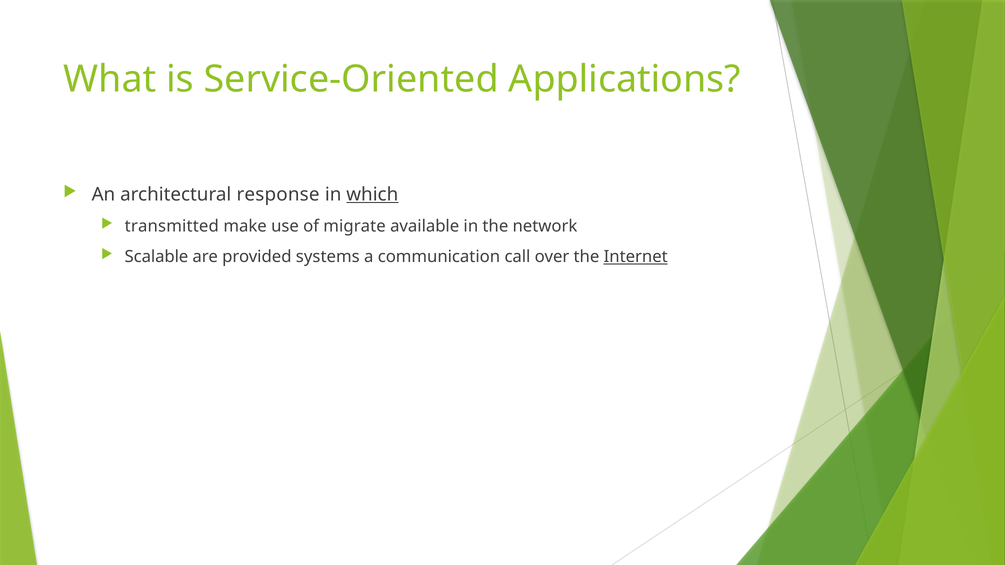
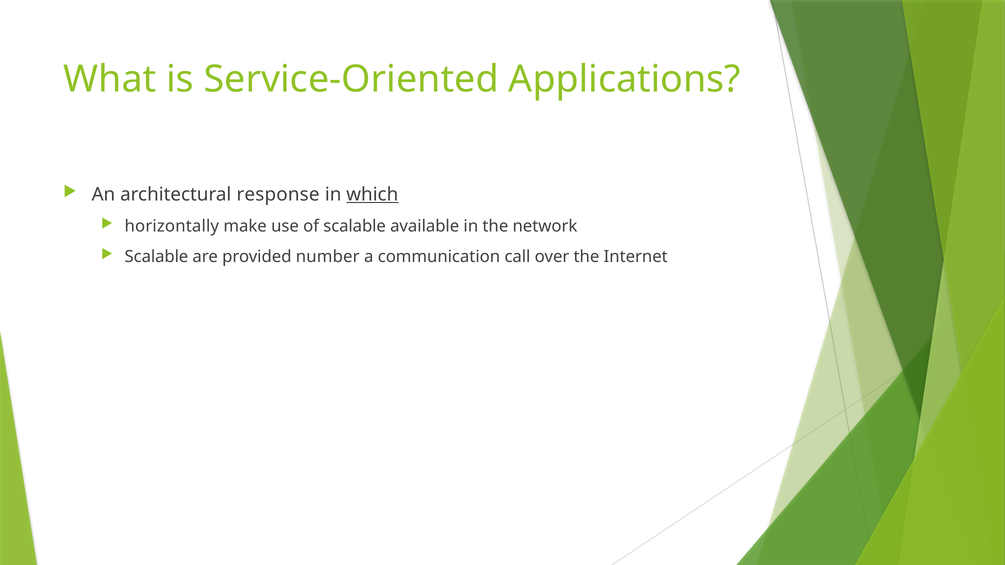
transmitted: transmitted -> horizontally
of migrate: migrate -> scalable
systems: systems -> number
Internet underline: present -> none
